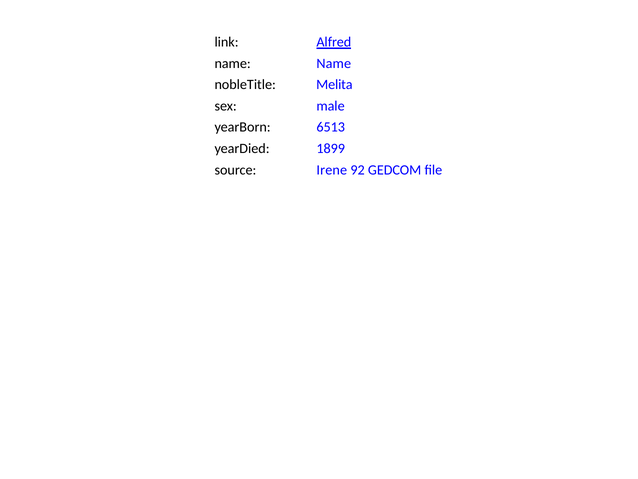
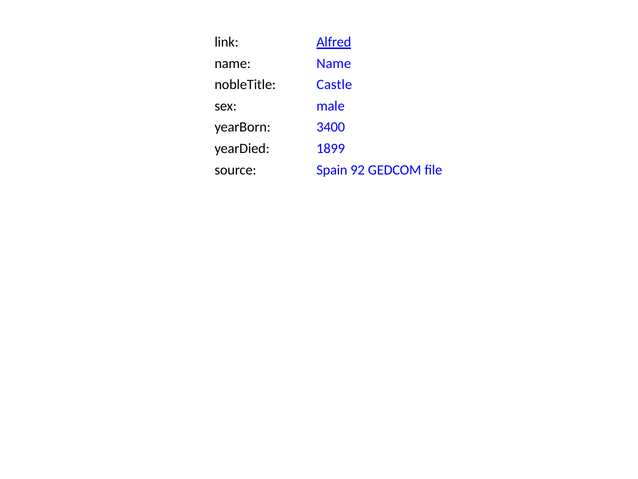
Melita: Melita -> Castle
6513: 6513 -> 3400
Irene: Irene -> Spain
